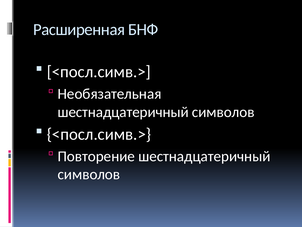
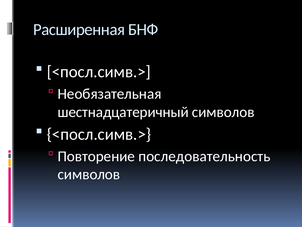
Повторение шестнадцатеричный: шестнадцатеричный -> последовательность
